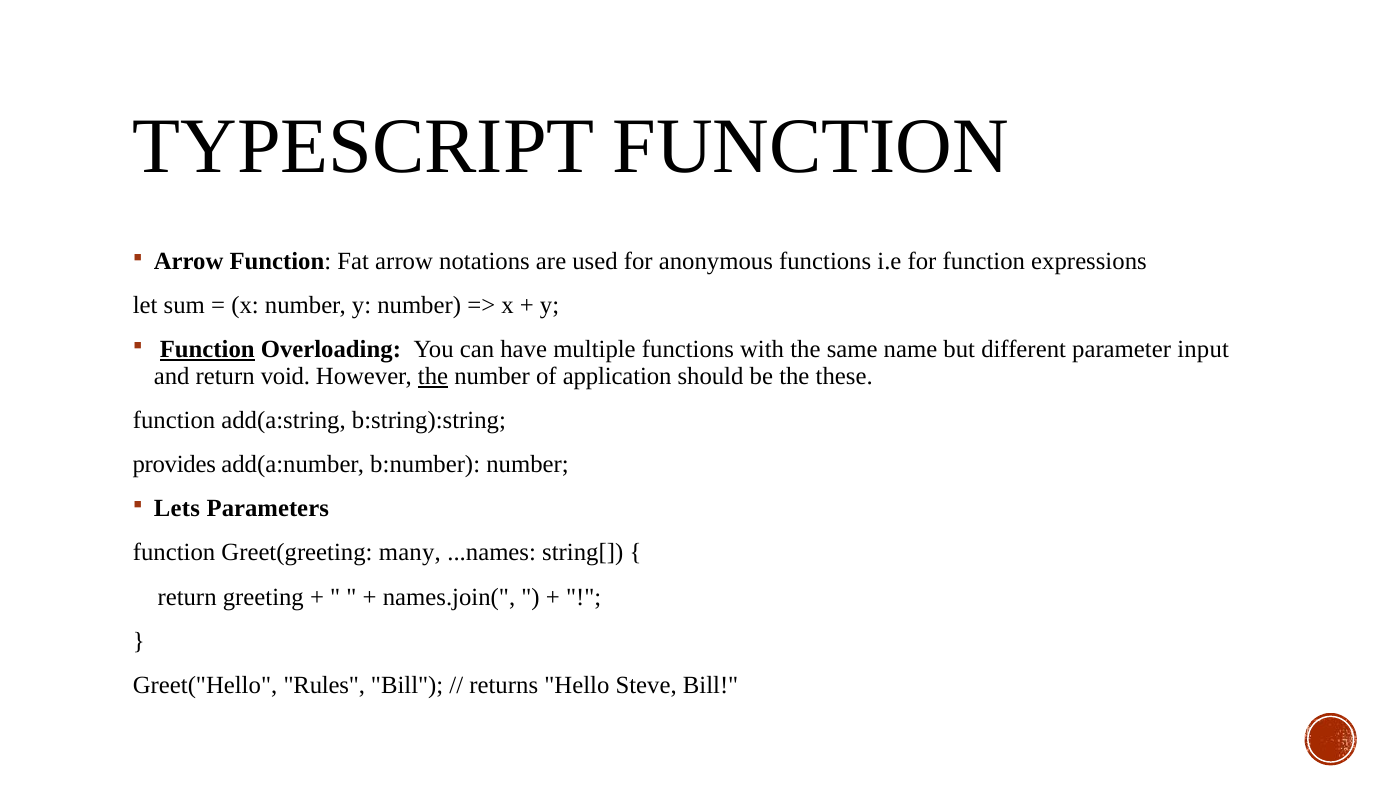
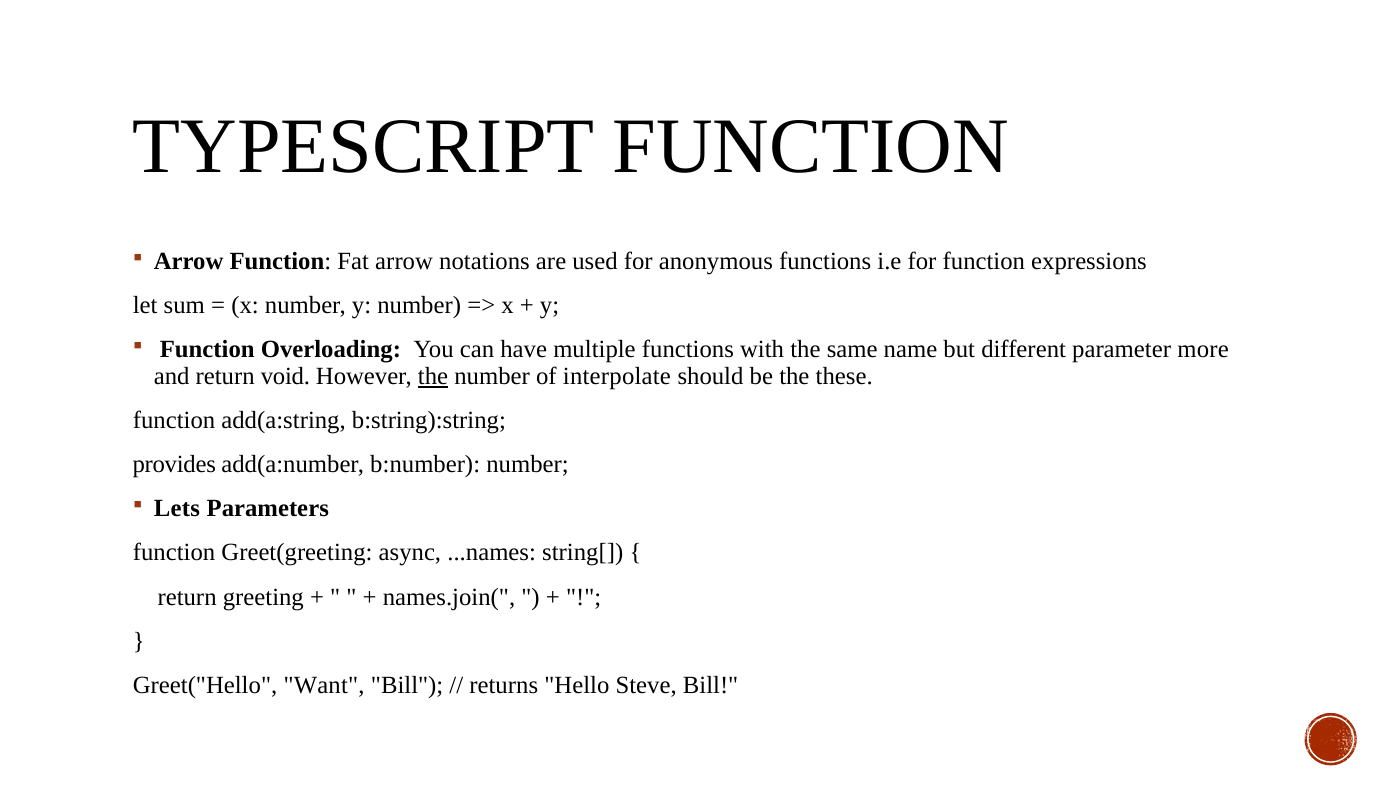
Function at (207, 349) underline: present -> none
input: input -> more
application: application -> interpolate
many: many -> async
Rules: Rules -> Want
